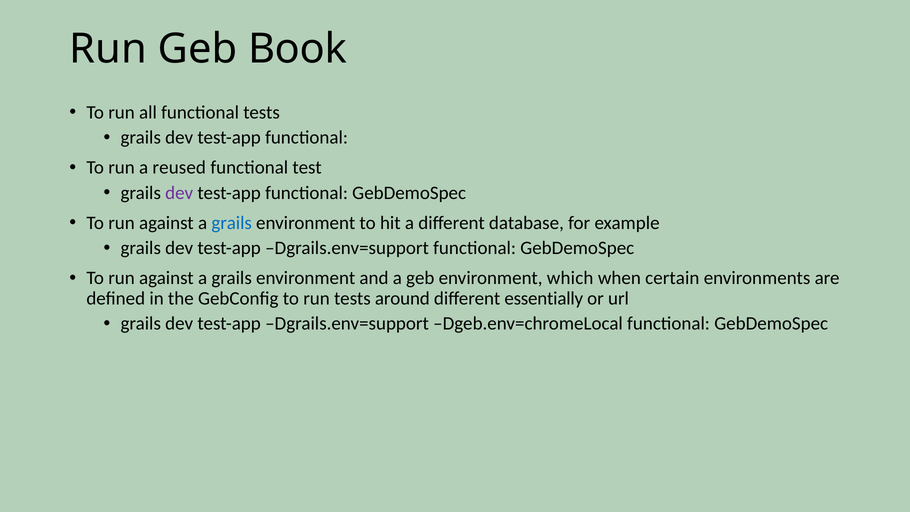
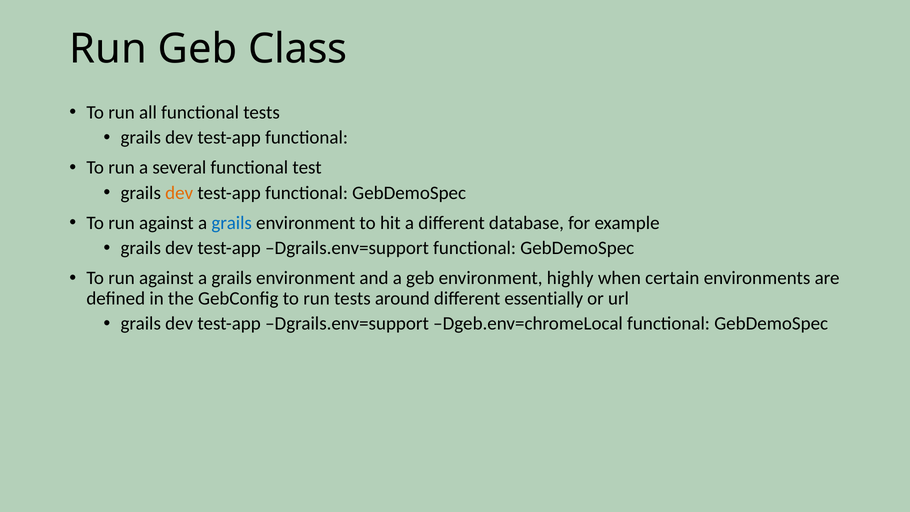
Book: Book -> Class
reused: reused -> several
dev at (179, 193) colour: purple -> orange
which: which -> highly
